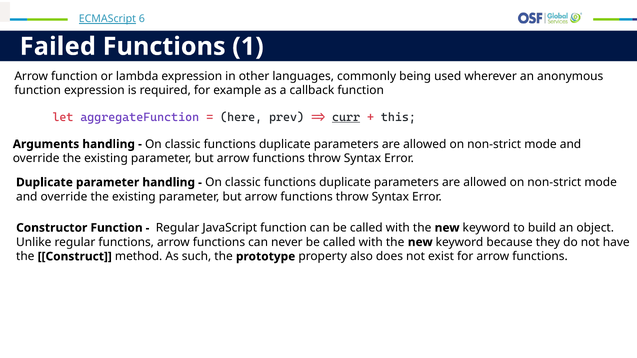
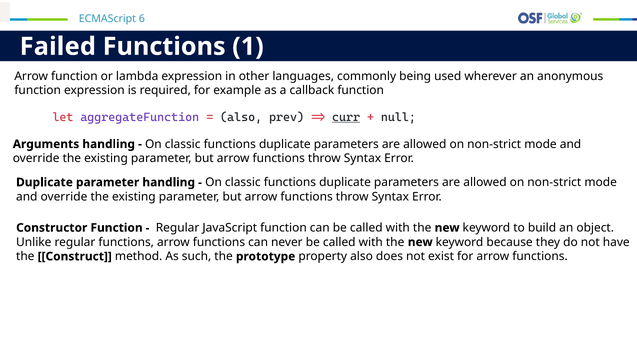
ECMAScript underline: present -> none
here at (241, 117): here -> also
this: this -> null
